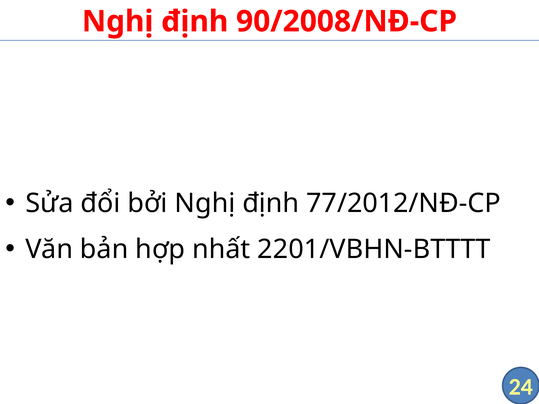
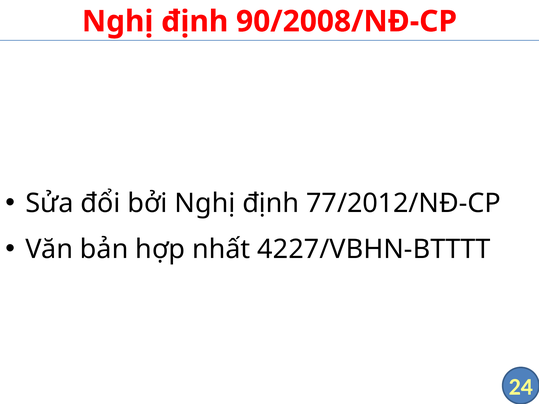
2201/VBHN-BTTTT: 2201/VBHN-BTTTT -> 4227/VBHN-BTTTT
